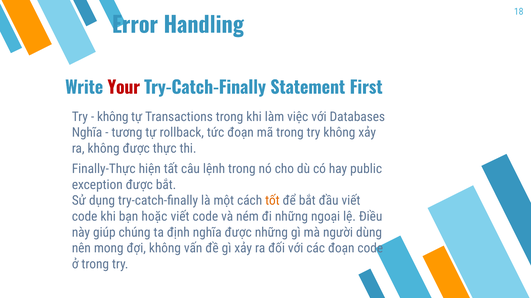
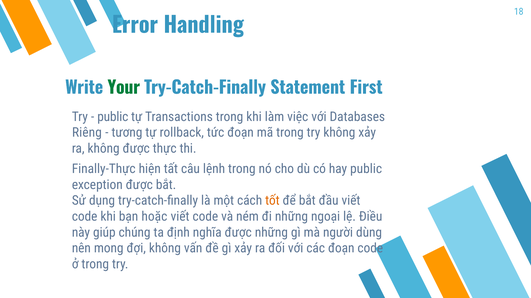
Your colour: red -> green
không at (113, 117): không -> public
Nghĩa at (87, 133): Nghĩa -> Riêng
